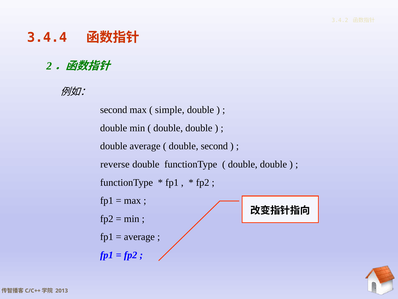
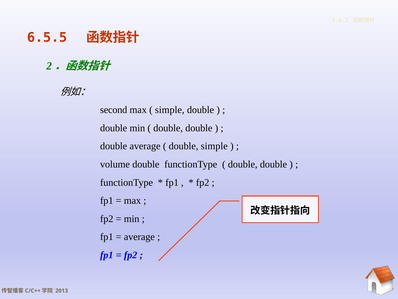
3.4.4: 3.4.4 -> 6.5.5
double second: second -> simple
reverse: reverse -> volume
